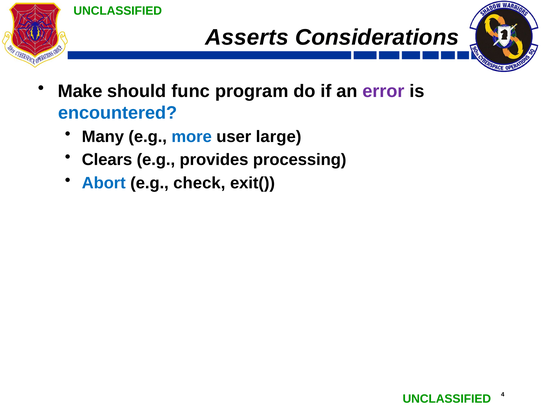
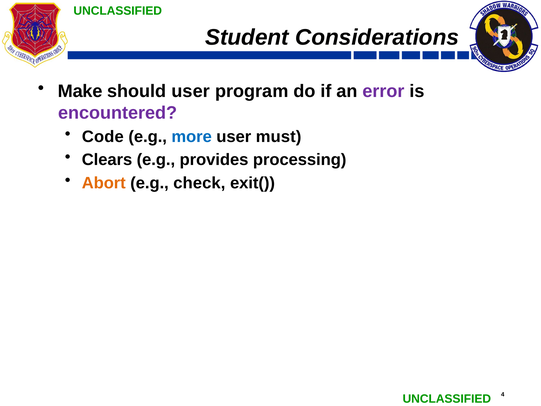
Asserts: Asserts -> Student
should func: func -> user
encountered colour: blue -> purple
Many: Many -> Code
large: large -> must
Abort colour: blue -> orange
